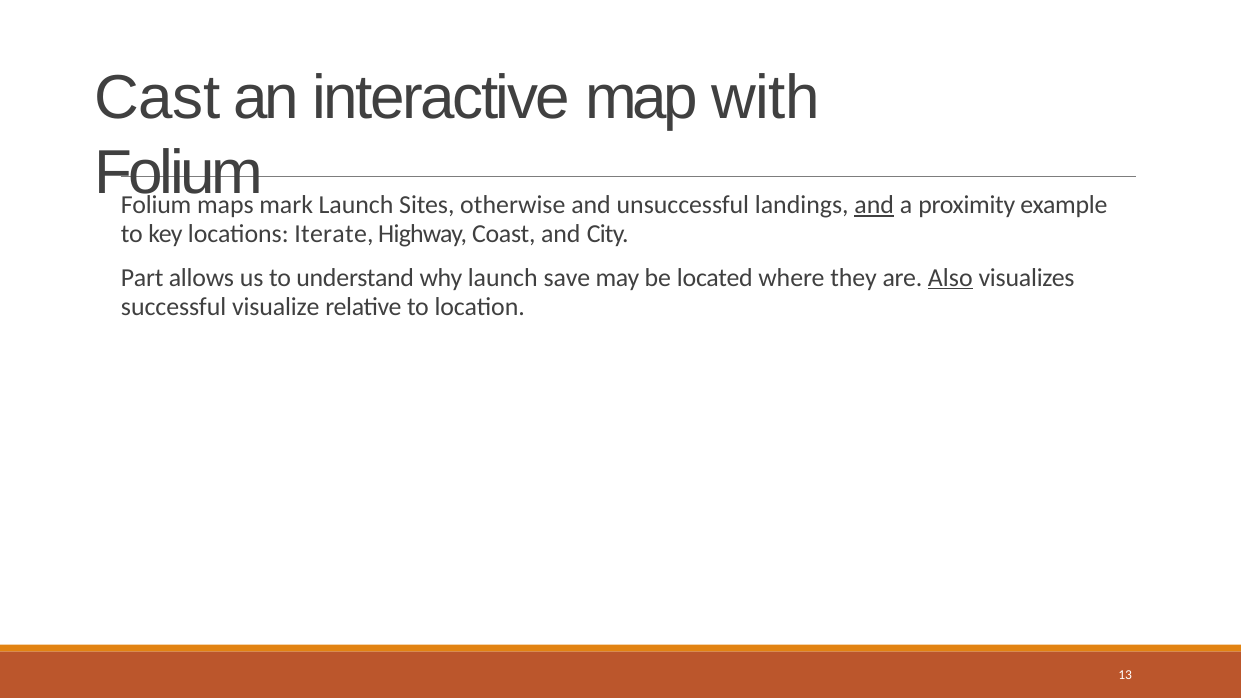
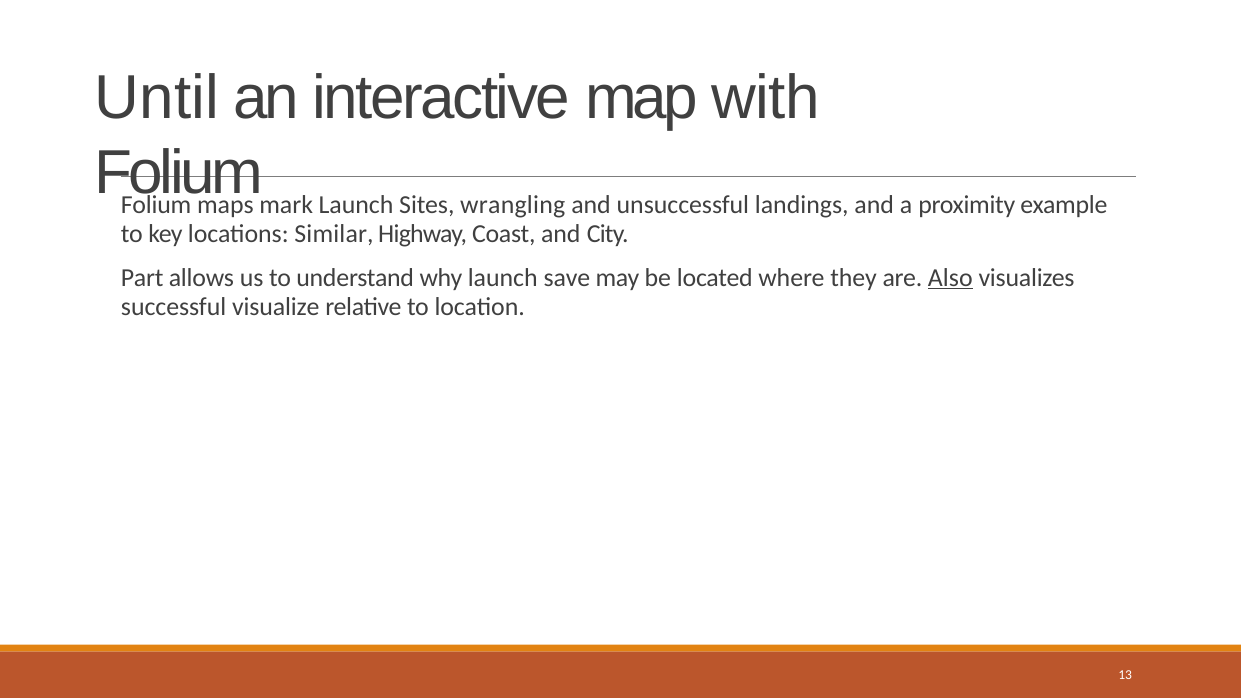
Cast: Cast -> Until
otherwise: otherwise -> wrangling
and at (874, 205) underline: present -> none
Iterate: Iterate -> Similar
